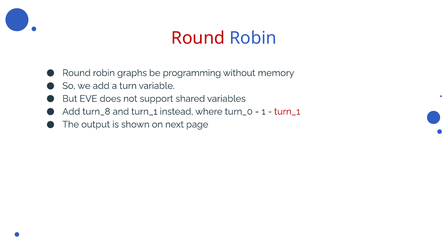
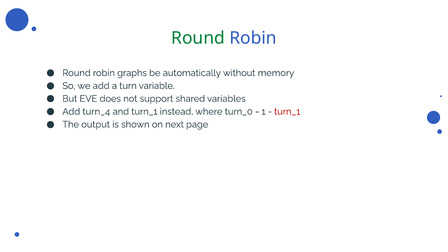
Round at (198, 38) colour: red -> green
programming: programming -> automatically
turn_8: turn_8 -> turn_4
